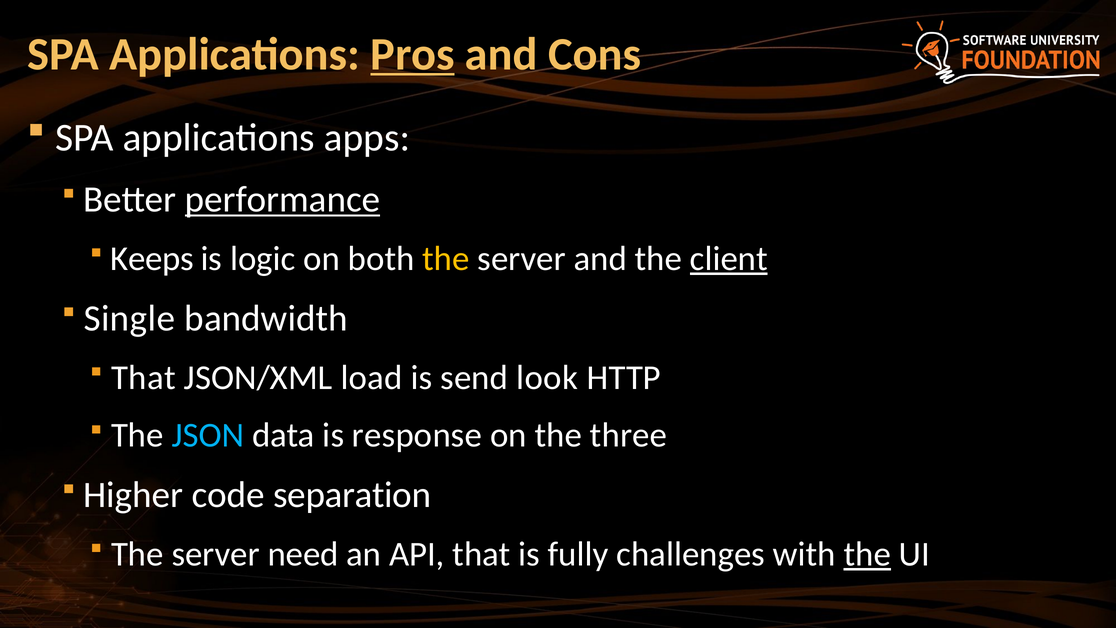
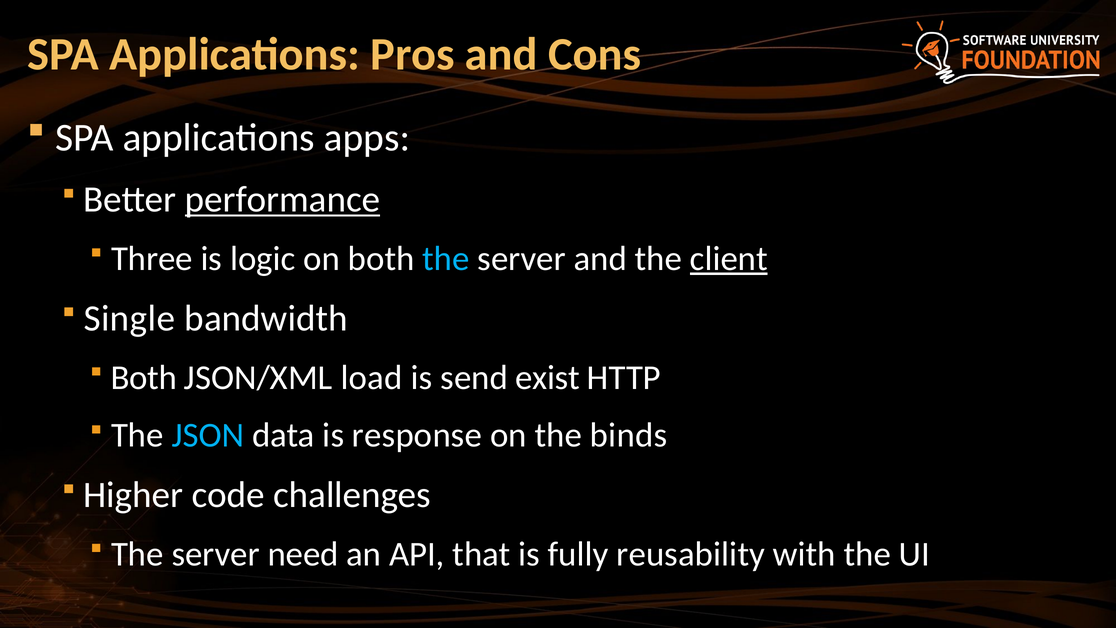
Pros underline: present -> none
Keeps: Keeps -> Three
the at (446, 259) colour: yellow -> light blue
That at (143, 377): That -> Both
look: look -> exist
three: three -> binds
separation: separation -> challenges
challenges: challenges -> reusability
the at (867, 554) underline: present -> none
